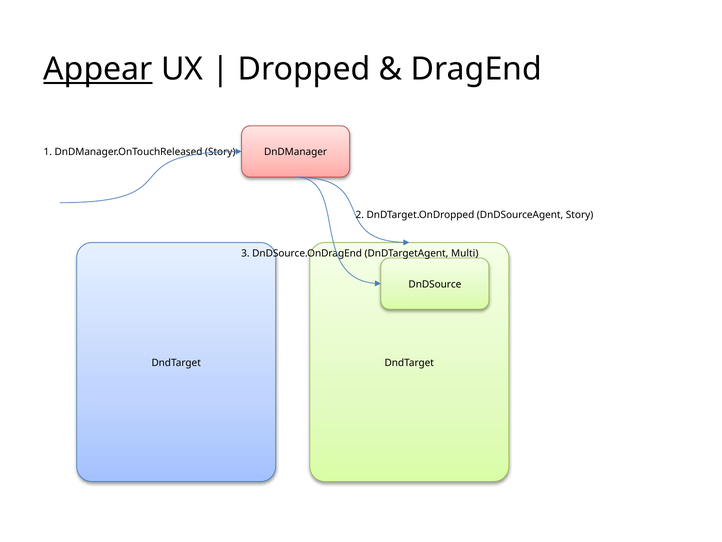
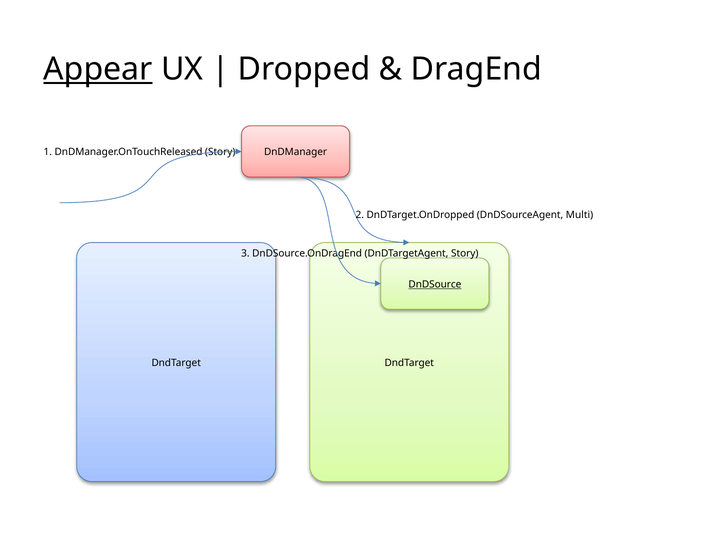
DnDSourceAgent Story: Story -> Multi
DnDTargetAgent Multi: Multi -> Story
DnDSource underline: none -> present
